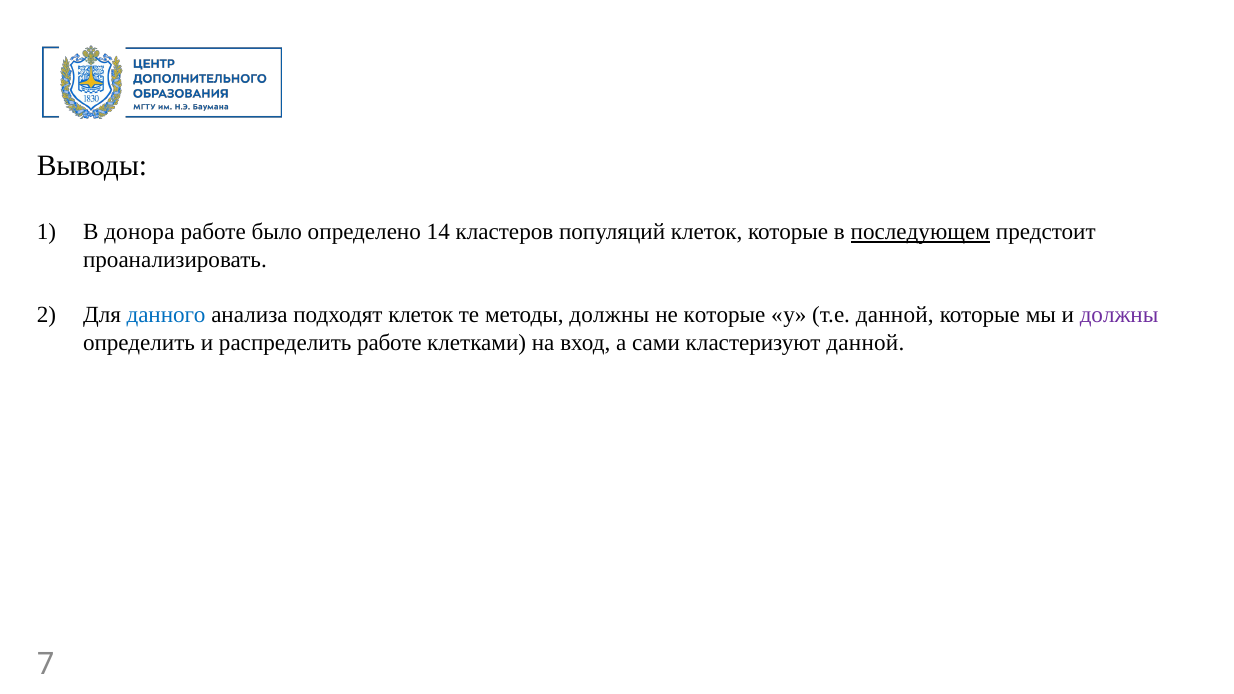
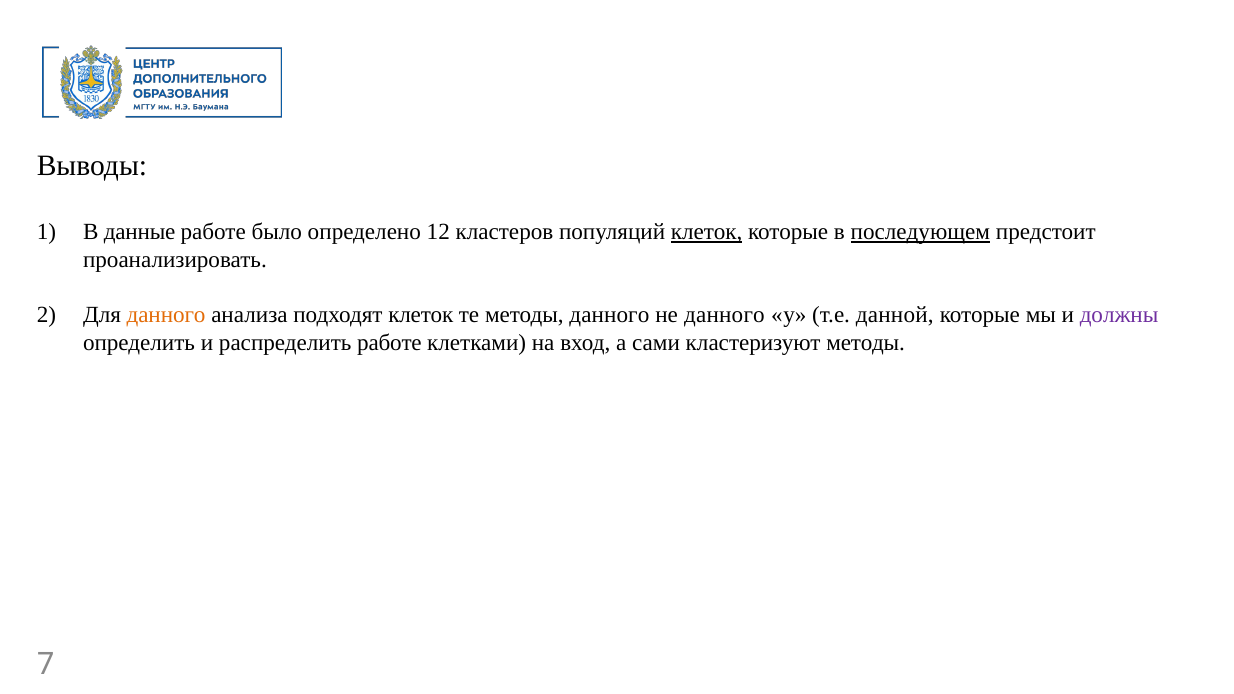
донора: донора -> данные
14: 14 -> 12
клеток at (707, 232) underline: none -> present
данного at (166, 315) colour: blue -> orange
методы должны: должны -> данного
не которые: которые -> данного
кластеризуют данной: данной -> методы
